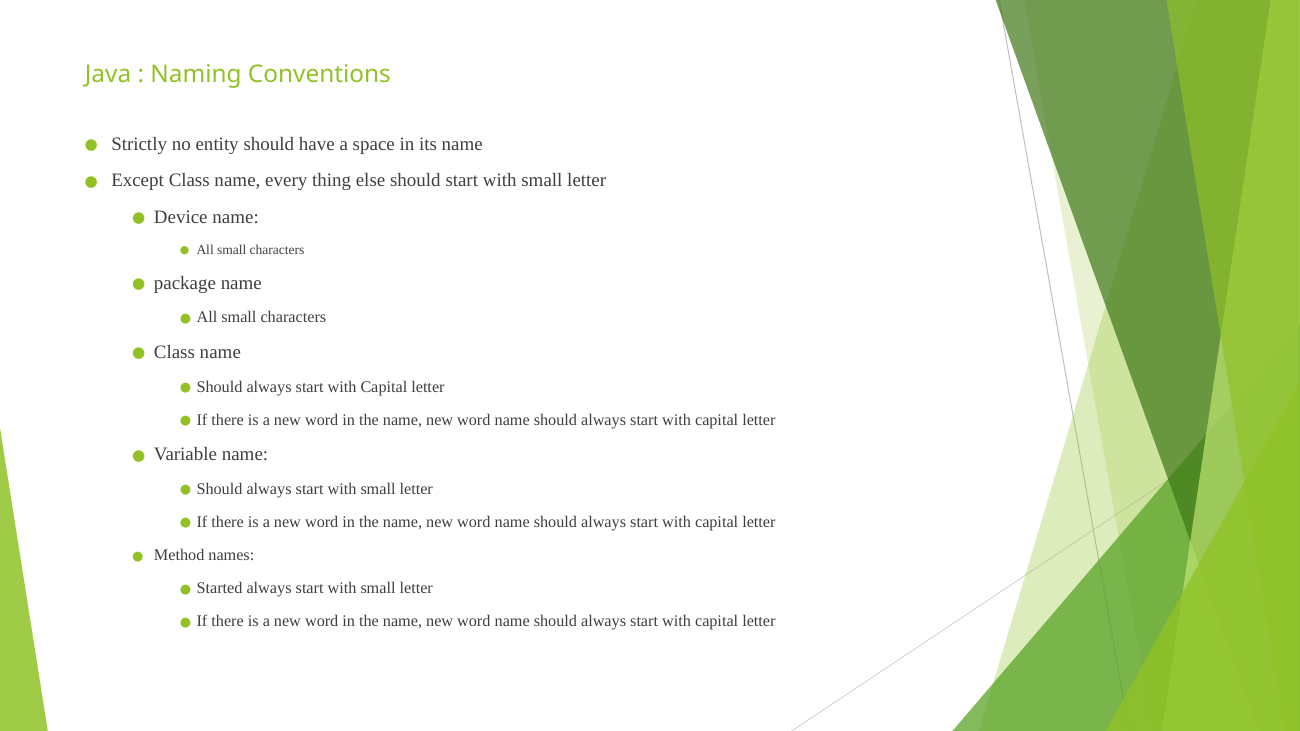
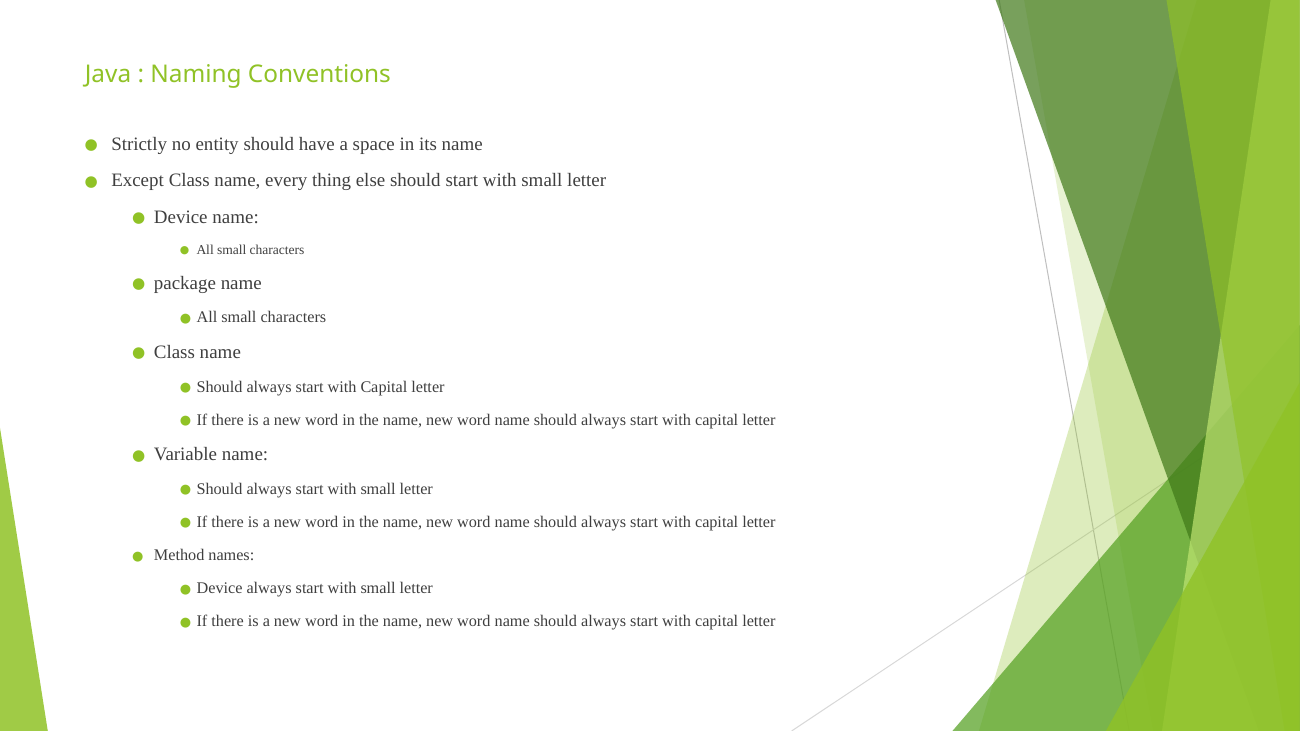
Started at (220, 589): Started -> Device
